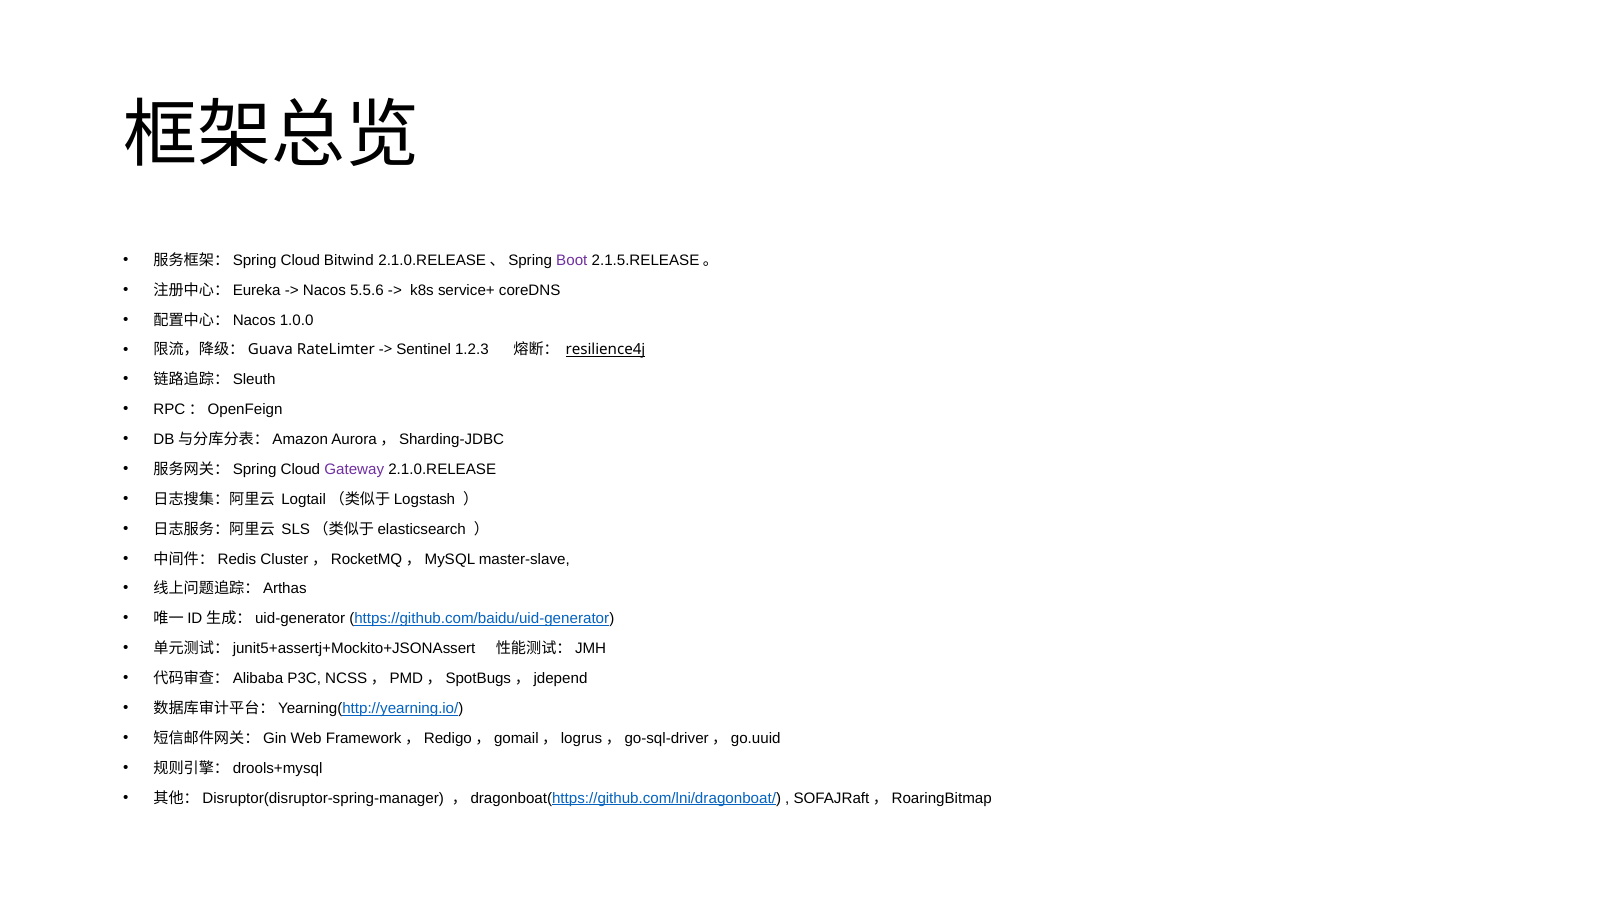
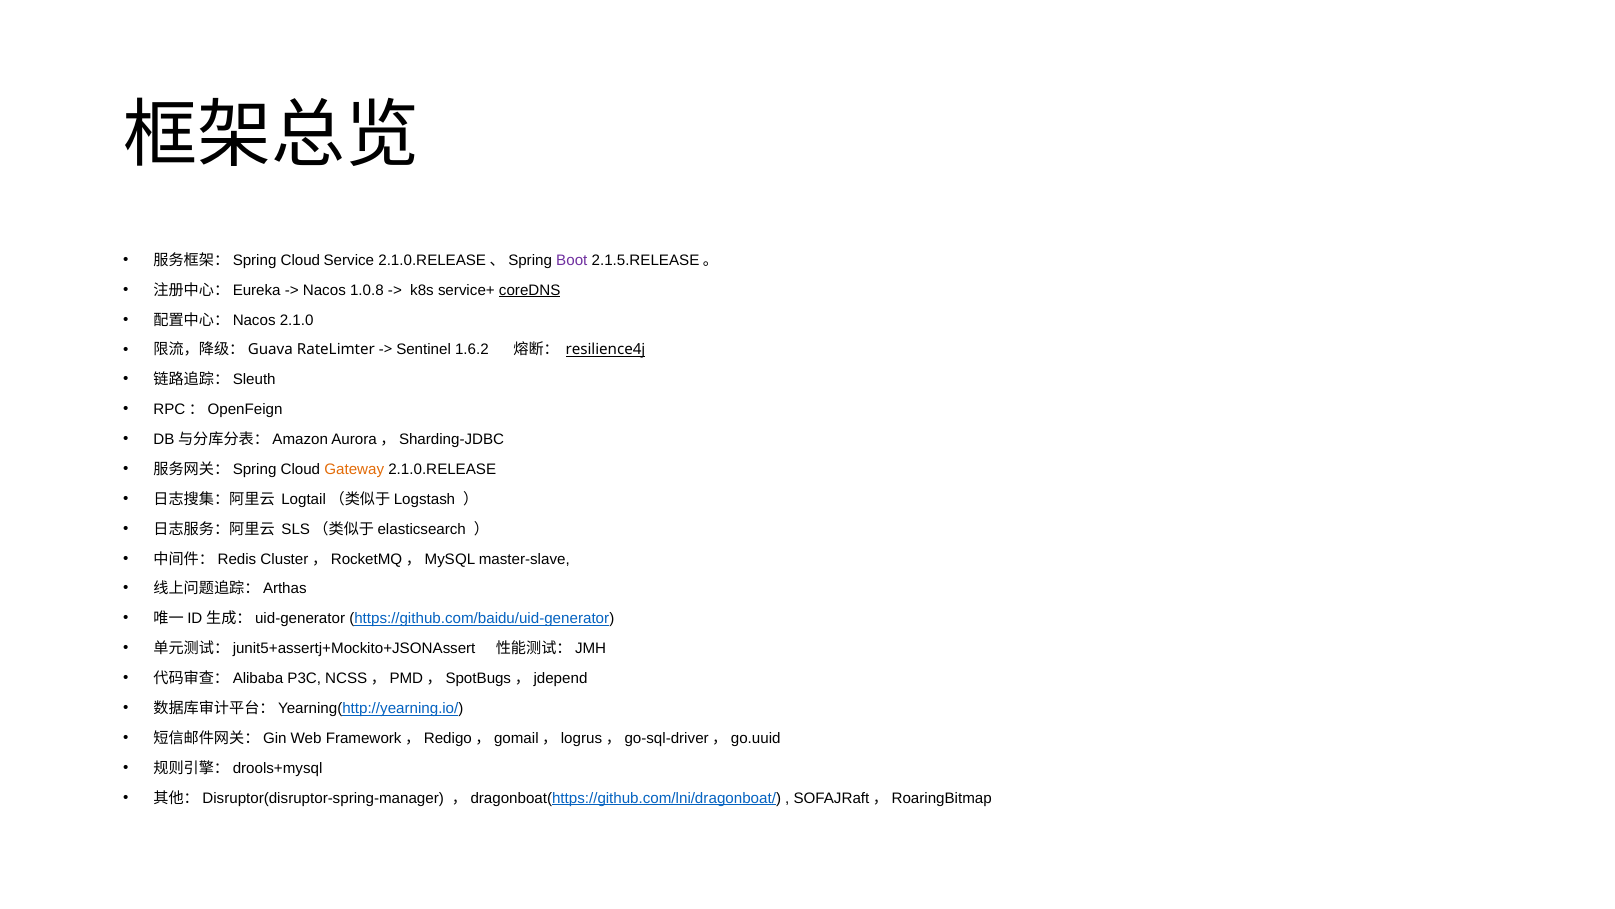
Bitwind: Bitwind -> Service
5.5.6: 5.5.6 -> 1.0.8
coreDNS underline: none -> present
1.0.0: 1.0.0 -> 2.1.0
1.2.3: 1.2.3 -> 1.6.2
Gateway colour: purple -> orange
